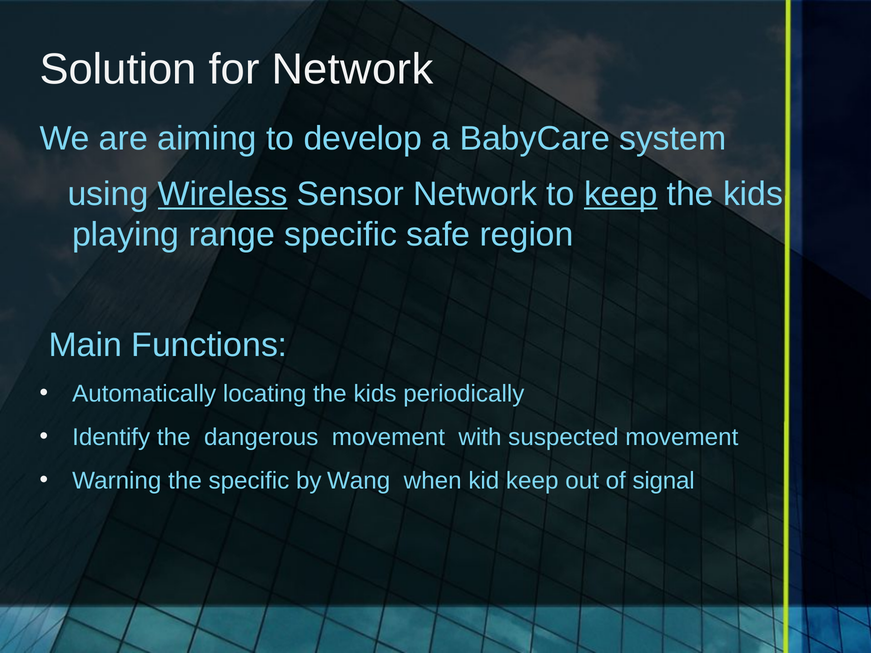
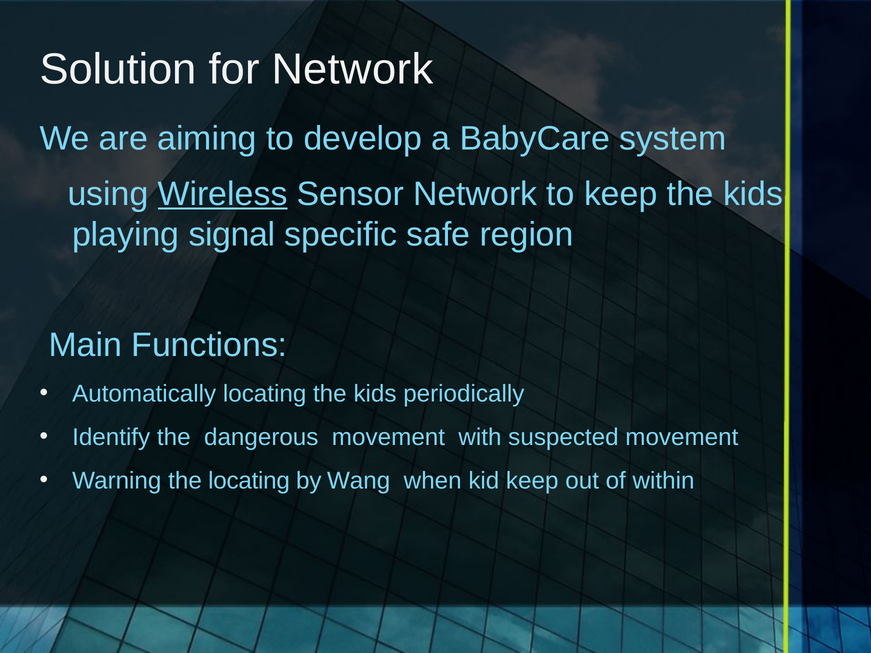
keep at (621, 194) underline: present -> none
range: range -> signal
the specific: specific -> locating
signal: signal -> within
